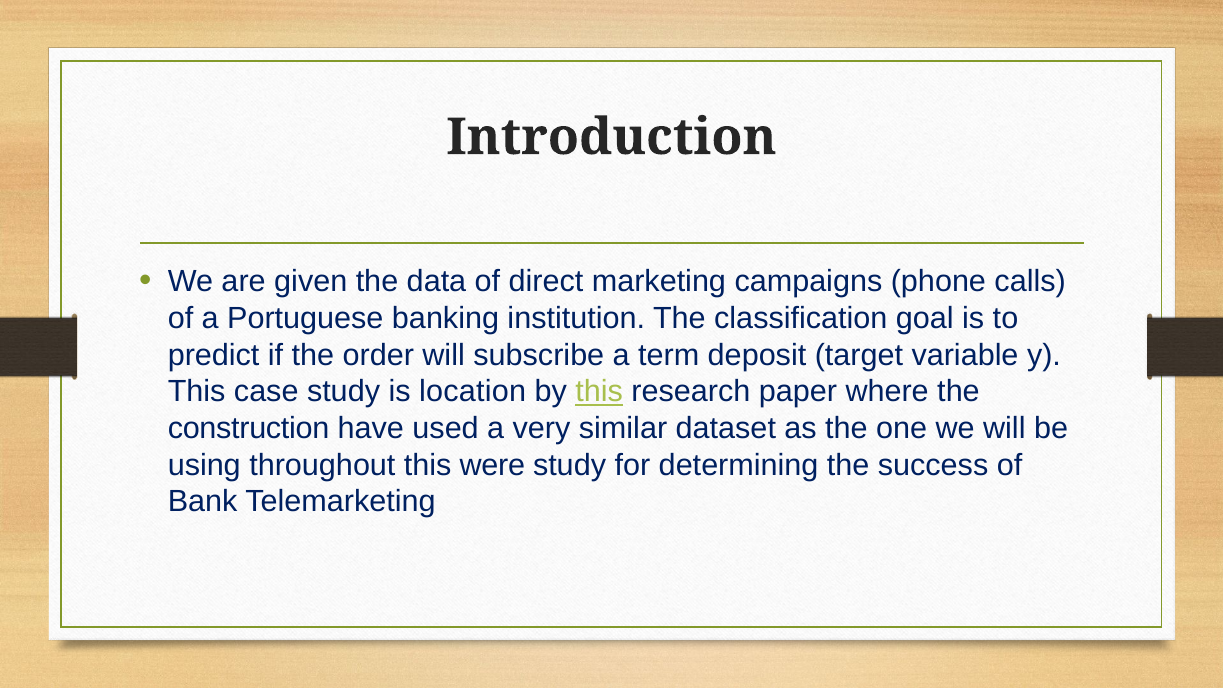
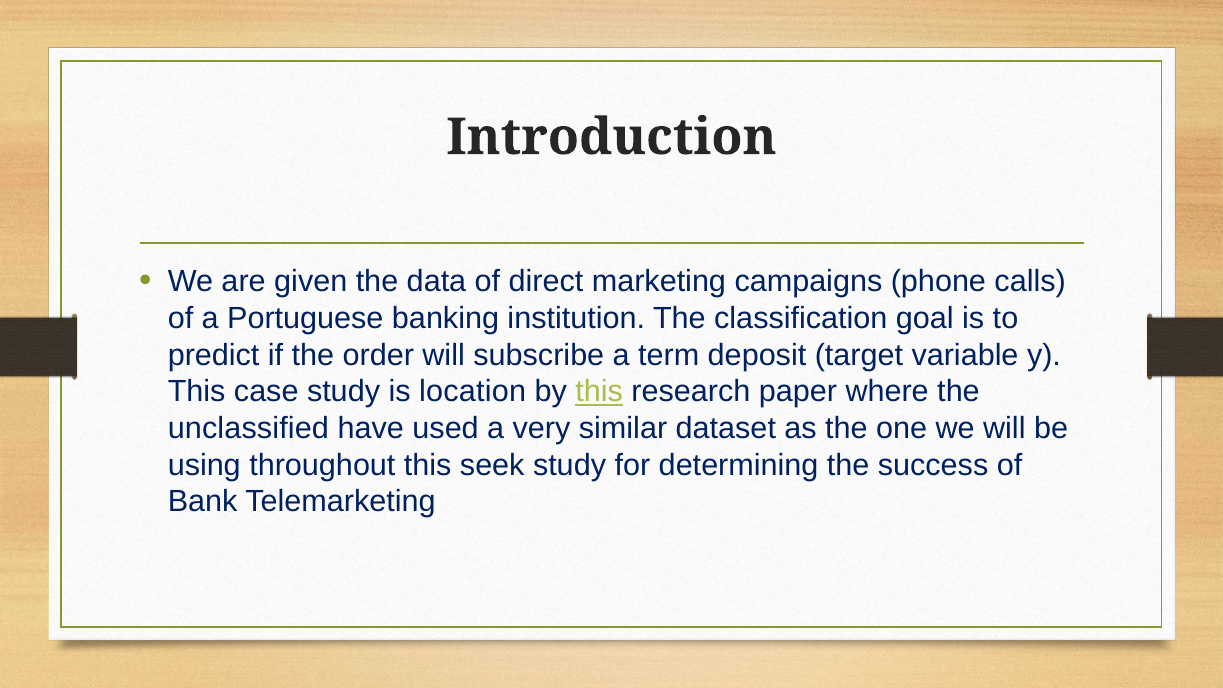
construction: construction -> unclassified
were: were -> seek
